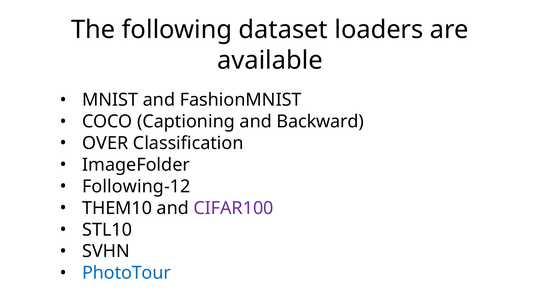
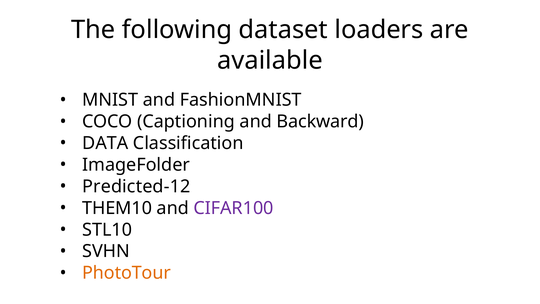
OVER: OVER -> DATA
Following-12: Following-12 -> Predicted-12
PhotoTour colour: blue -> orange
